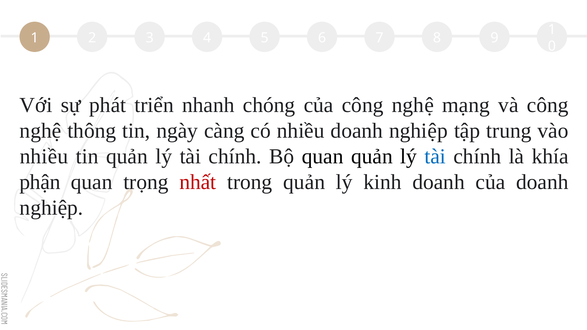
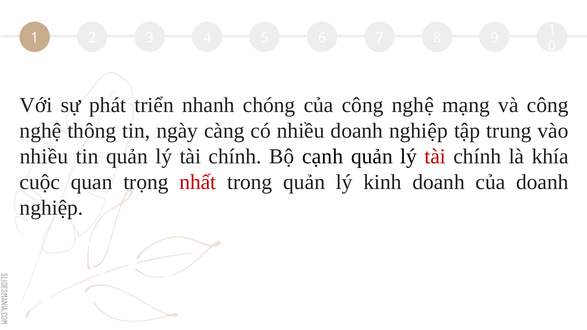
Bộ quan: quan -> cạnh
tài at (435, 157) colour: blue -> red
phận: phận -> cuộc
